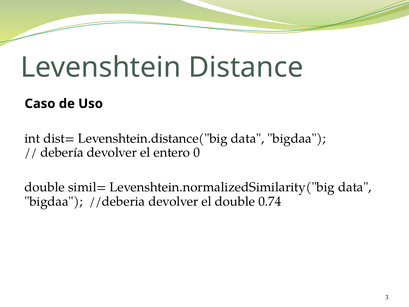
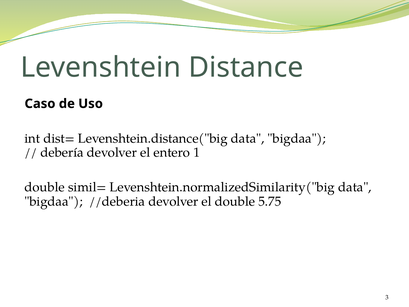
0: 0 -> 1
0.74: 0.74 -> 5.75
